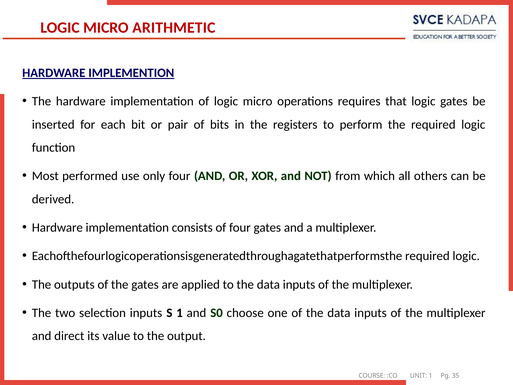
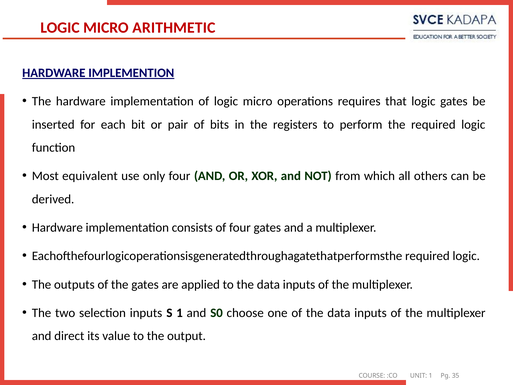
performed: performed -> equivalent
